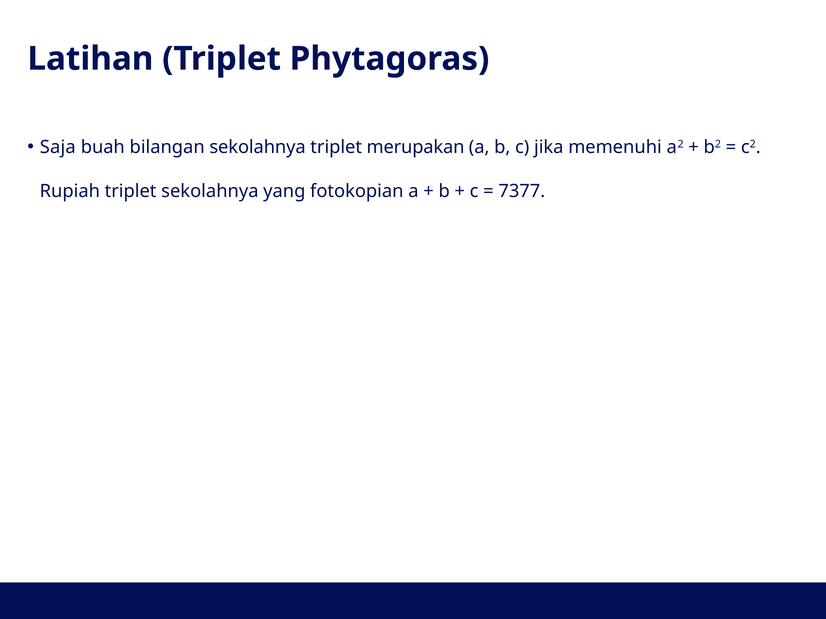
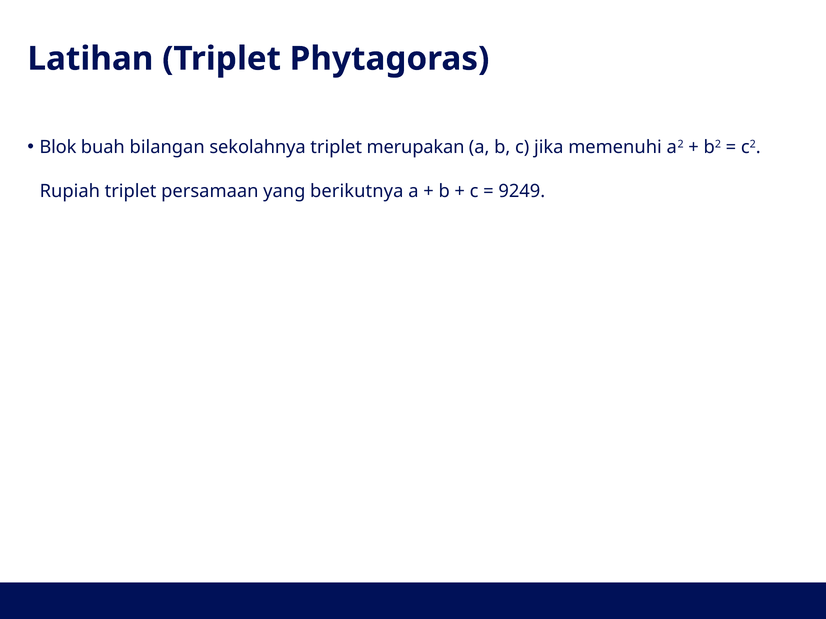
Saja: Saja -> Blok
triplet sekolahnya: sekolahnya -> persamaan
fotokopian: fotokopian -> berikutnya
7377: 7377 -> 9249
